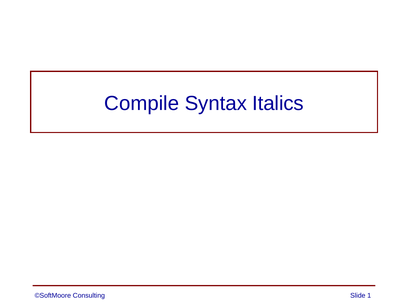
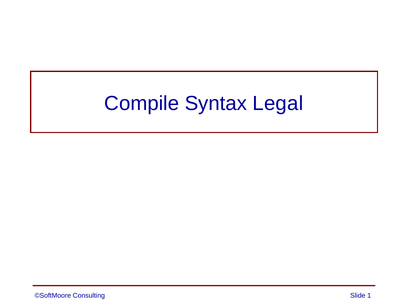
Italics: Italics -> Legal
